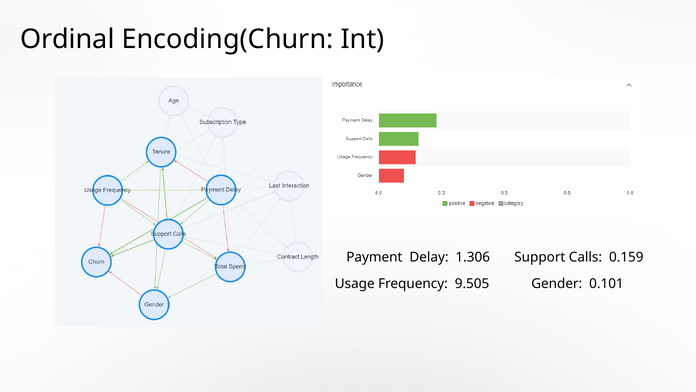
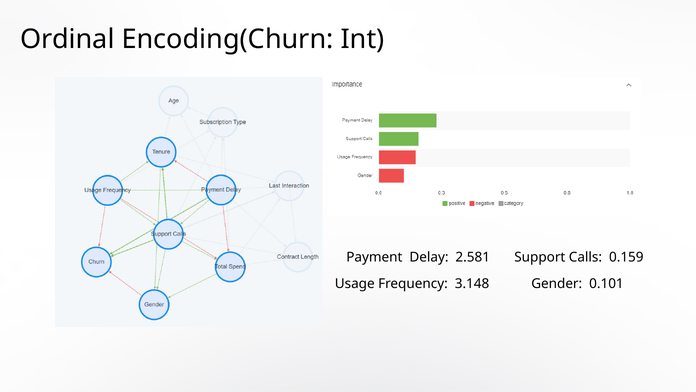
1.306: 1.306 -> 2.581
9.505: 9.505 -> 3.148
